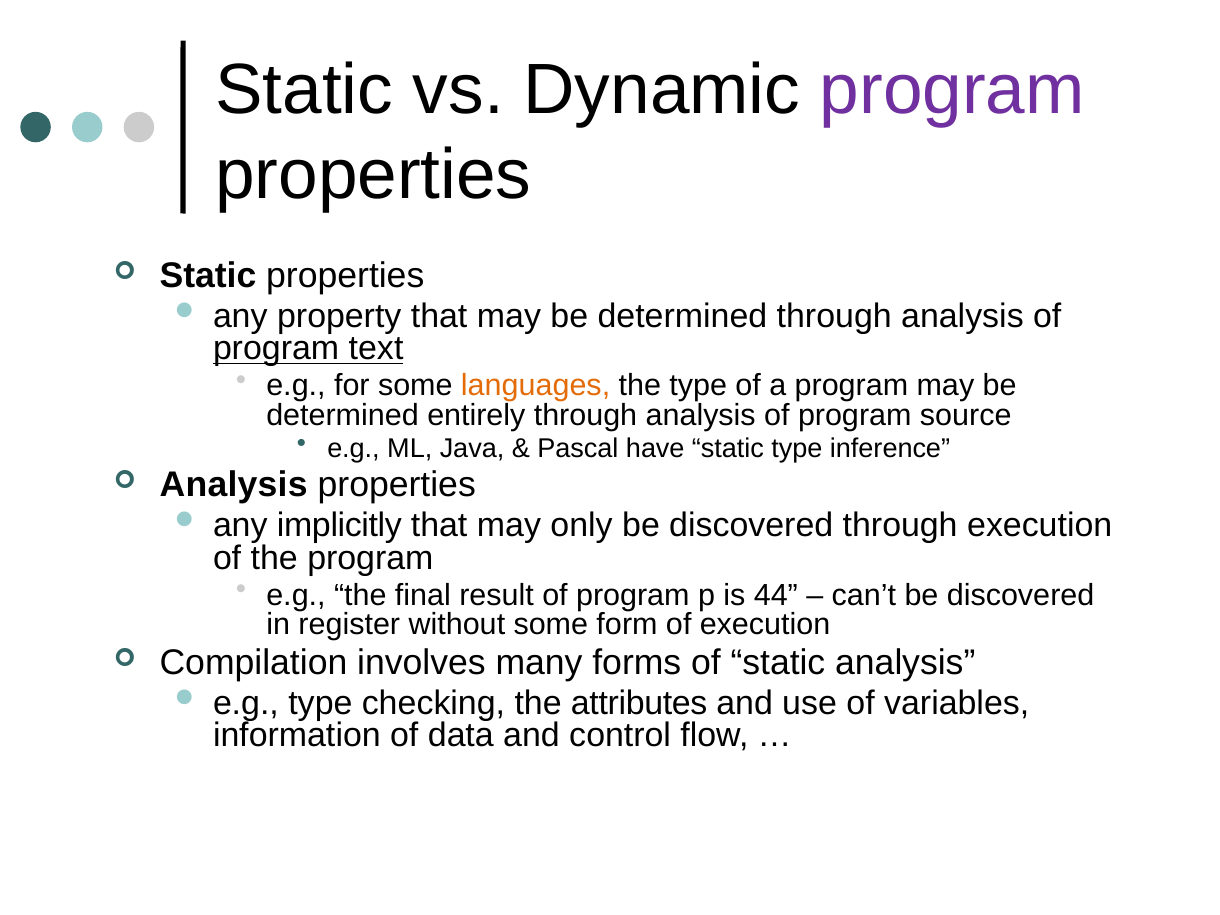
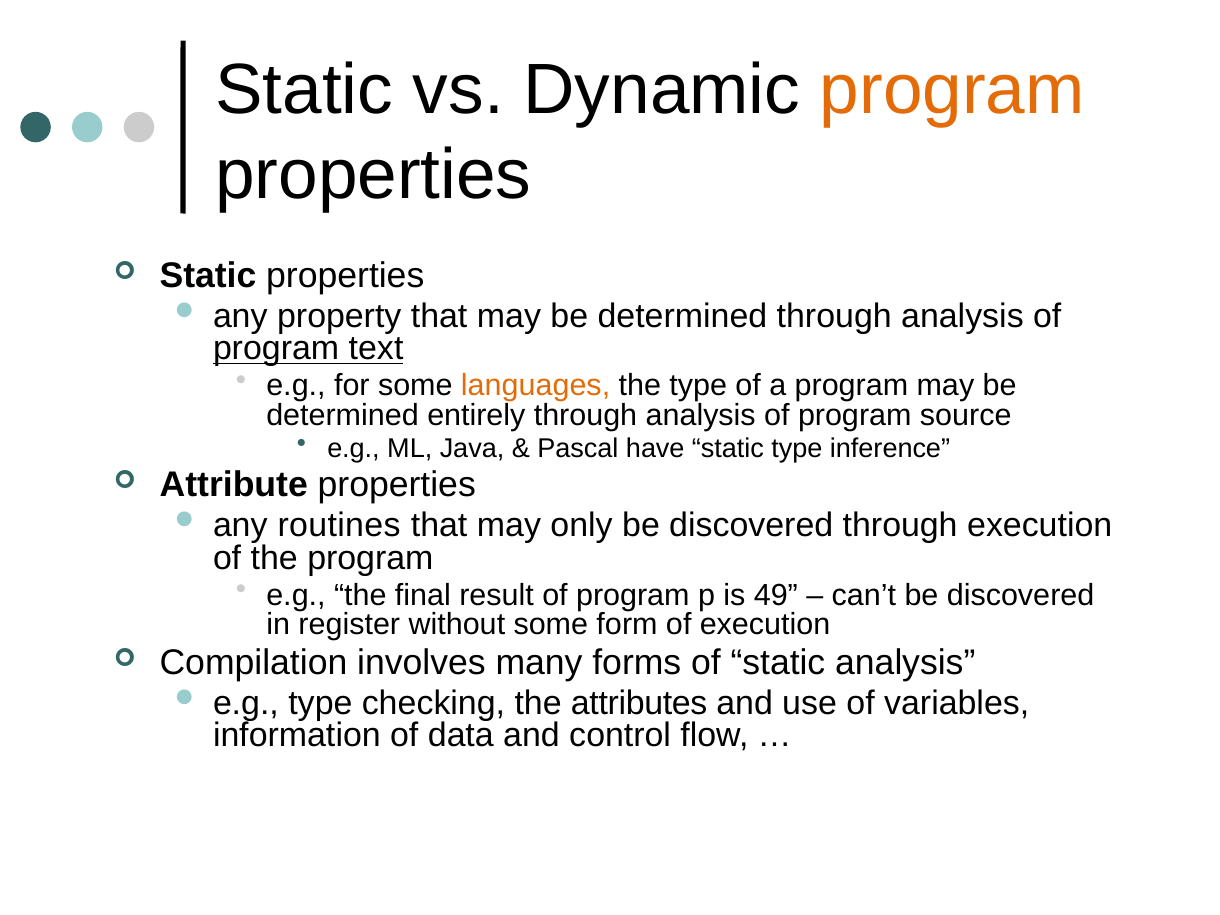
program at (952, 90) colour: purple -> orange
Analysis at (234, 485): Analysis -> Attribute
implicitly: implicitly -> routines
44: 44 -> 49
